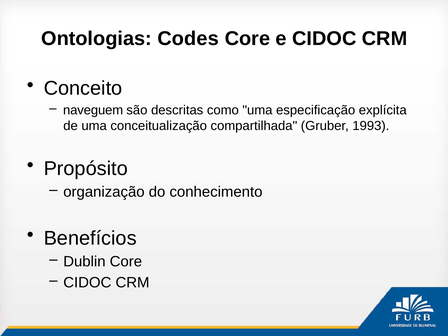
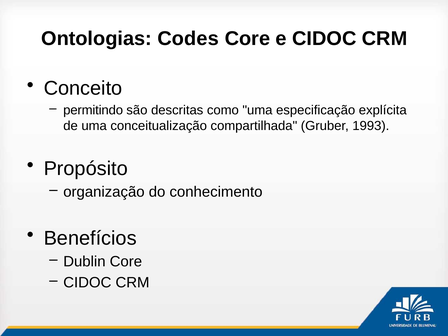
naveguem: naveguem -> permitindo
